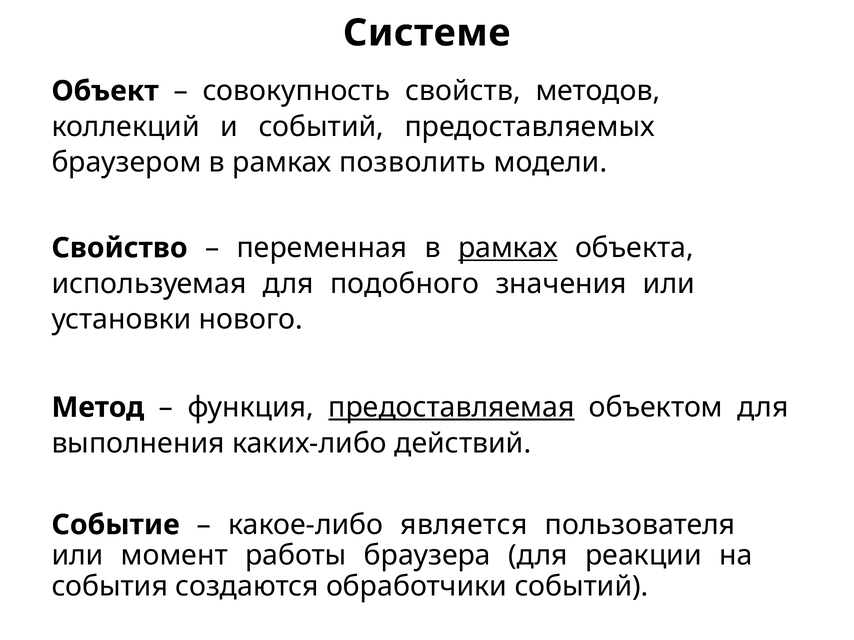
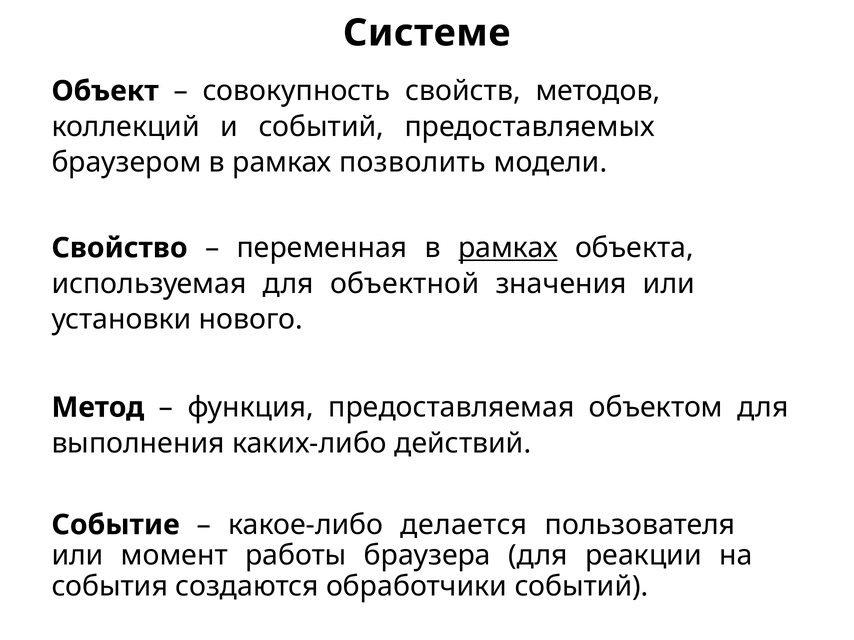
подобного: подобного -> объектной
предоставляемая underline: present -> none
является: является -> делается
